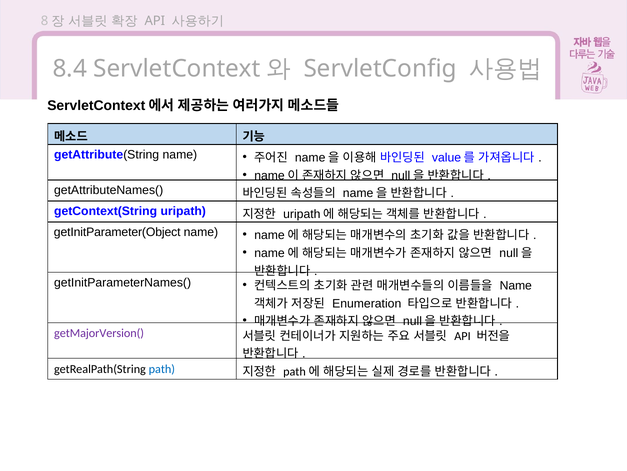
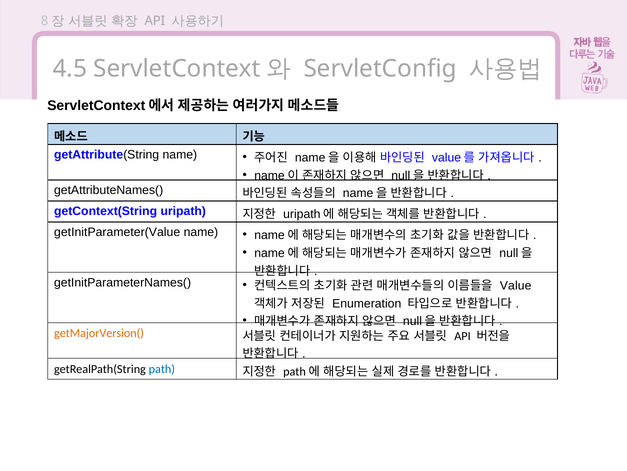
8.4: 8.4 -> 4.5
getInitParameter(Object: getInitParameter(Object -> getInitParameter(Value
Name at (516, 285): Name -> Value
getMajorVersion( colour: purple -> orange
